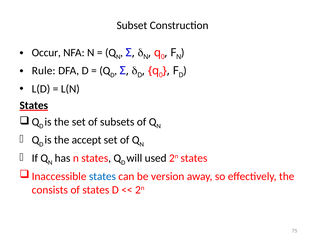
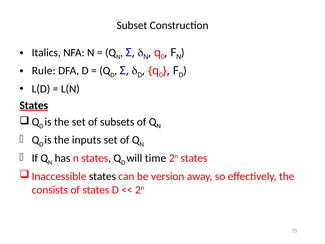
Occur: Occur -> Italics
accept: accept -> inputs
used: used -> time
states at (102, 176) colour: blue -> black
